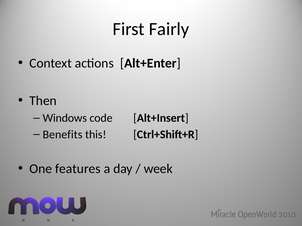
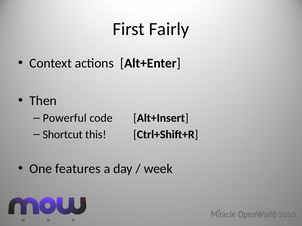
Windows: Windows -> Powerful
Benefits: Benefits -> Shortcut
